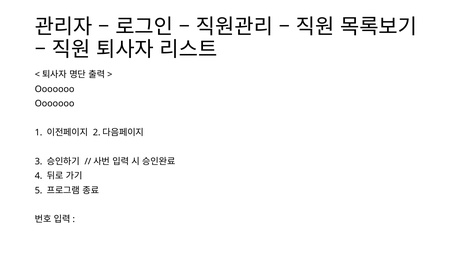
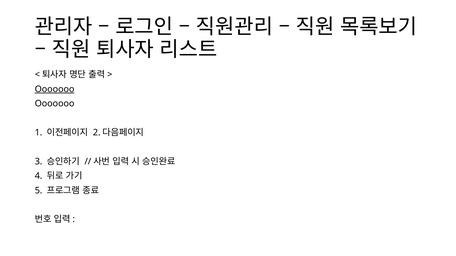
Ooooooo at (55, 89) underline: none -> present
